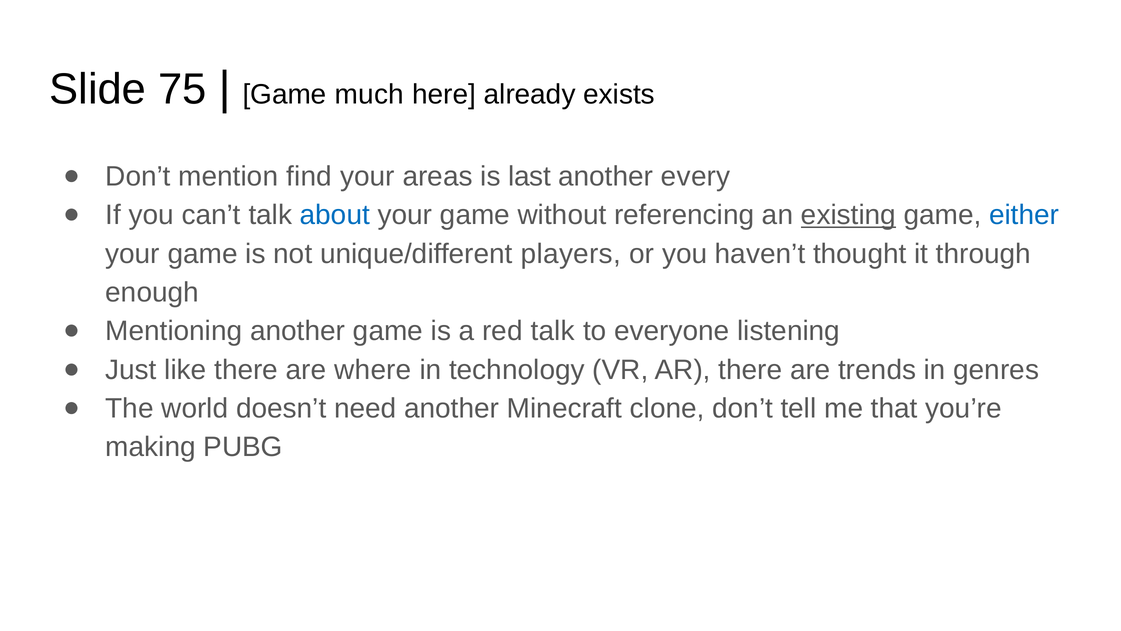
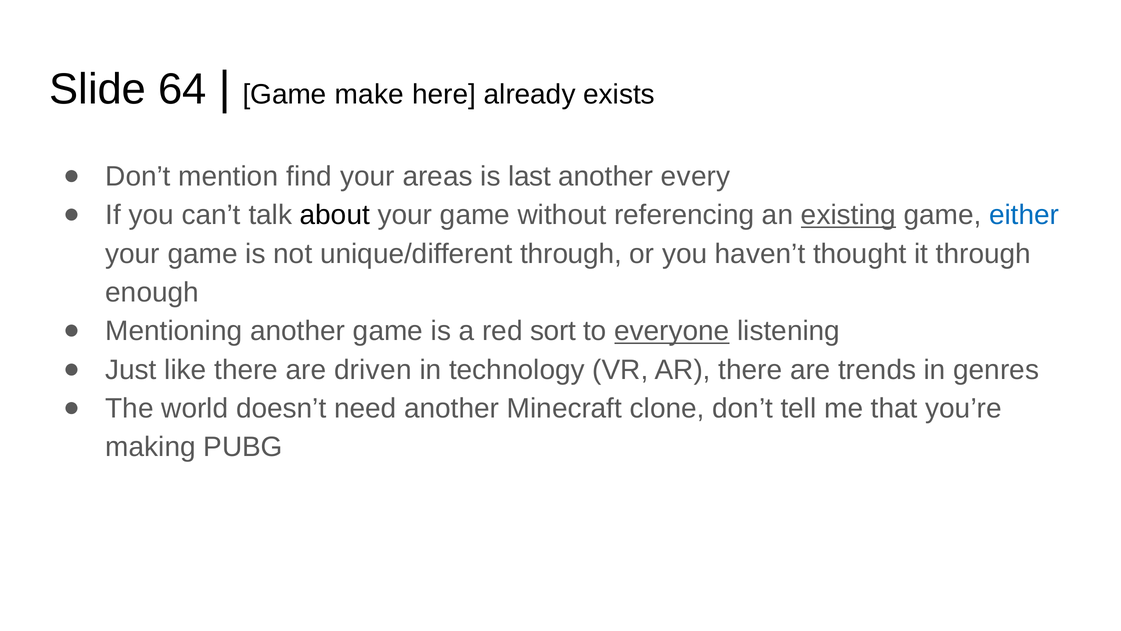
75: 75 -> 64
much: much -> make
about colour: blue -> black
unique/different players: players -> through
red talk: talk -> sort
everyone underline: none -> present
where: where -> driven
